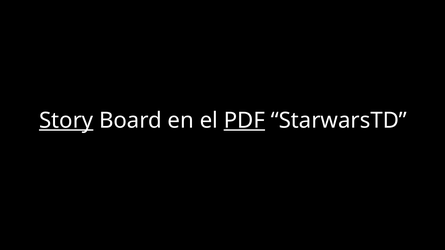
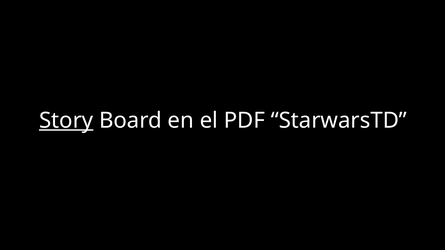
PDF underline: present -> none
